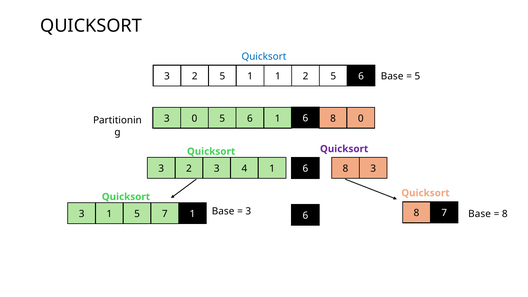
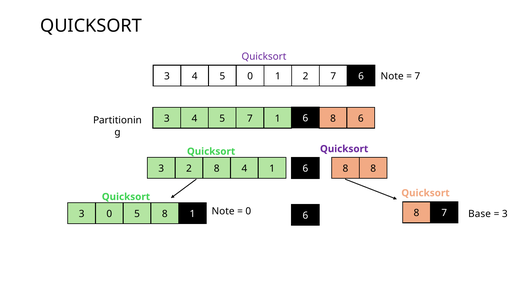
Quicksort at (264, 57) colour: blue -> purple
Base at (392, 76): Base -> Note
5 at (417, 76): 5 -> 7
2 at (195, 76): 2 -> 4
5 1: 1 -> 0
1 2 5: 5 -> 7
0 at (194, 118): 0 -> 4
6 at (250, 118): 6 -> 7
1 0: 0 -> 6
2 3: 3 -> 8
1 3: 3 -> 8
8 at (505, 214): 8 -> 3
3 1: 1 -> 0
5 7: 7 -> 8
1 Base: Base -> Note
3 at (248, 211): 3 -> 0
